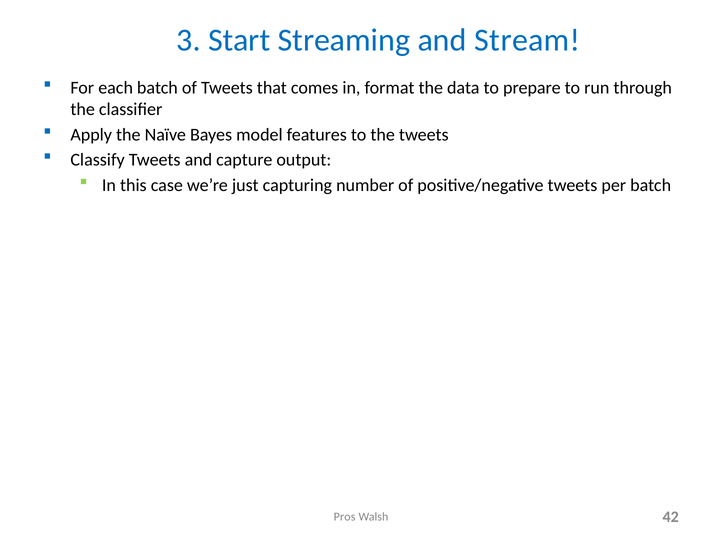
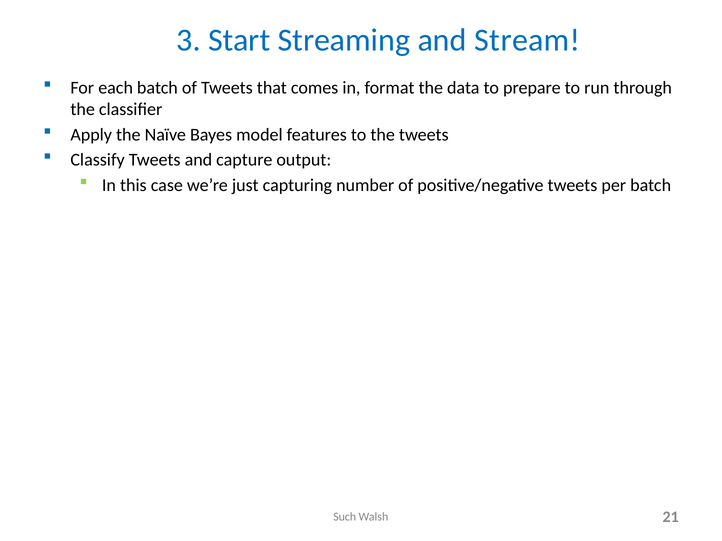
Pros: Pros -> Such
42: 42 -> 21
